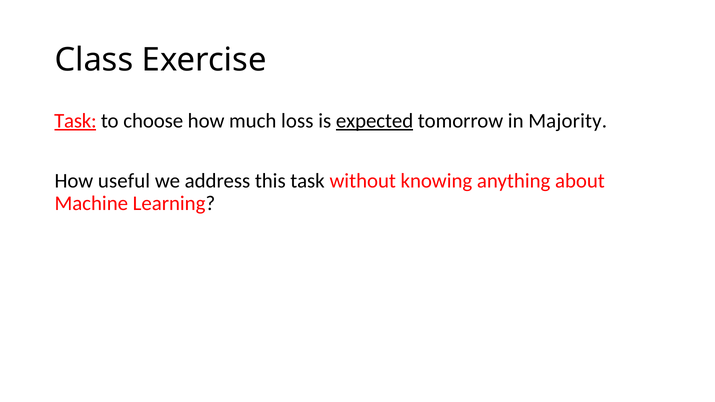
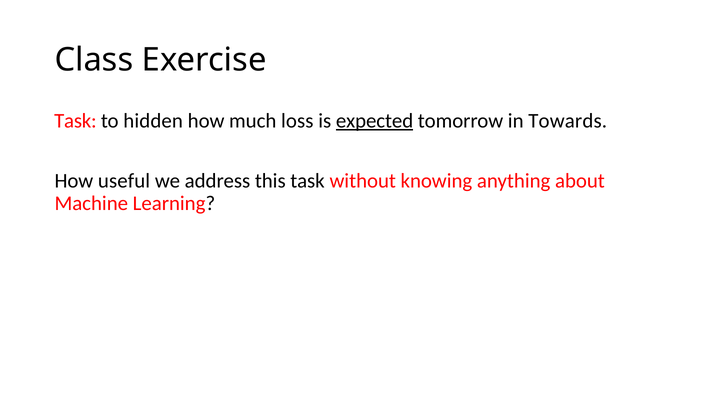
Task at (75, 121) underline: present -> none
choose: choose -> hidden
Majority: Majority -> Towards
